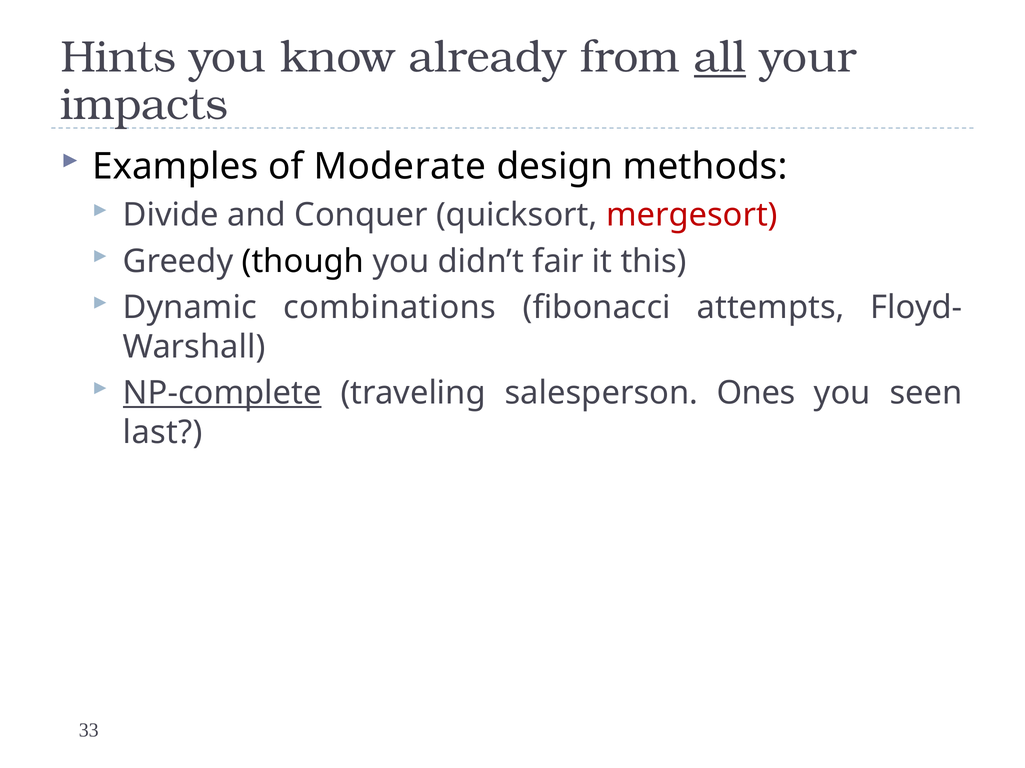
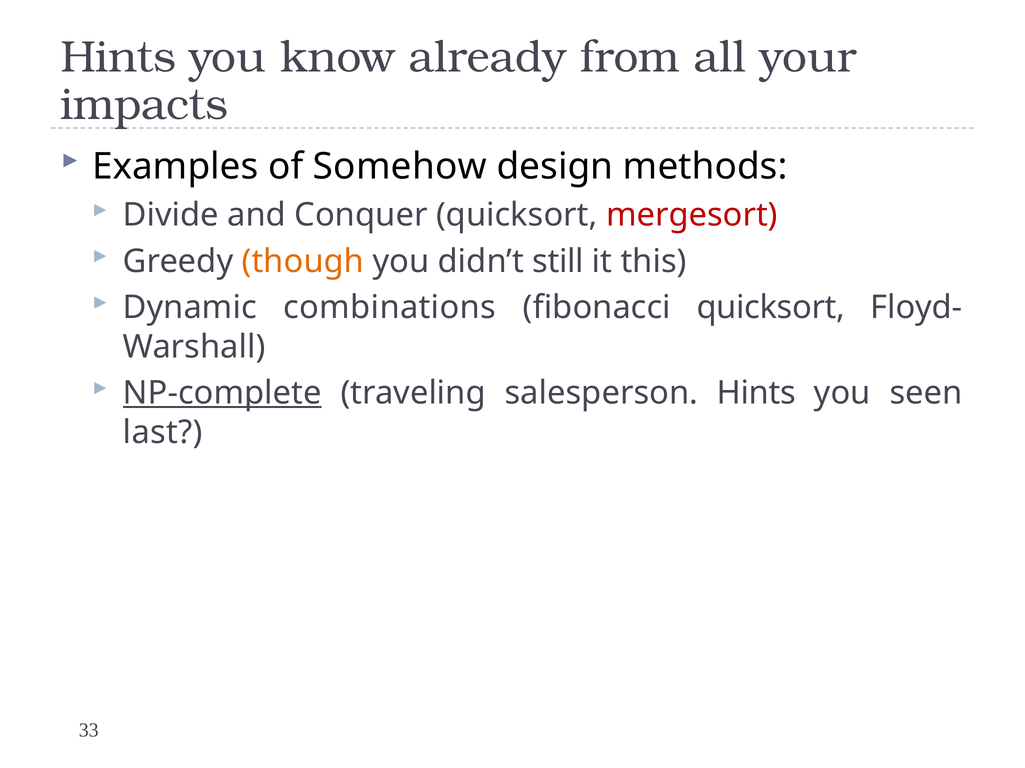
all underline: present -> none
Moderate: Moderate -> Somehow
though colour: black -> orange
fair: fair -> still
fibonacci attempts: attempts -> quicksort
salesperson Ones: Ones -> Hints
